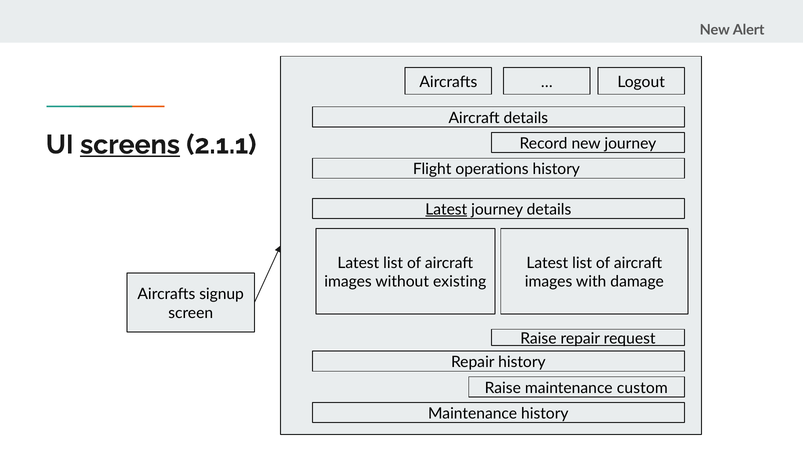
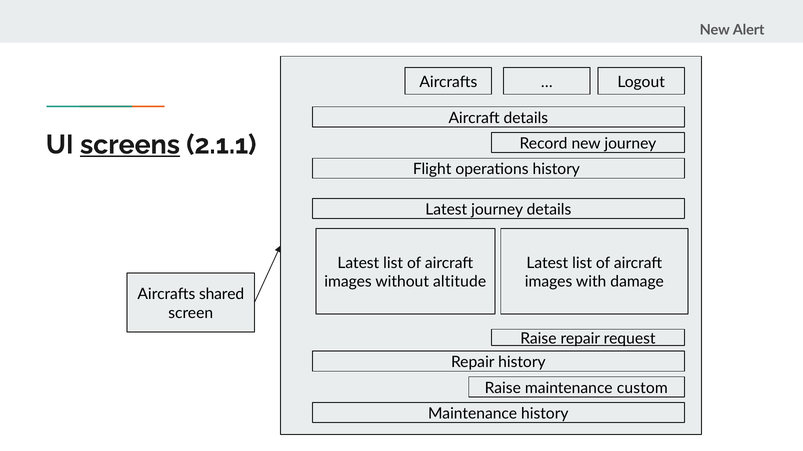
Latest at (446, 210) underline: present -> none
existing: existing -> altitude
signup: signup -> shared
